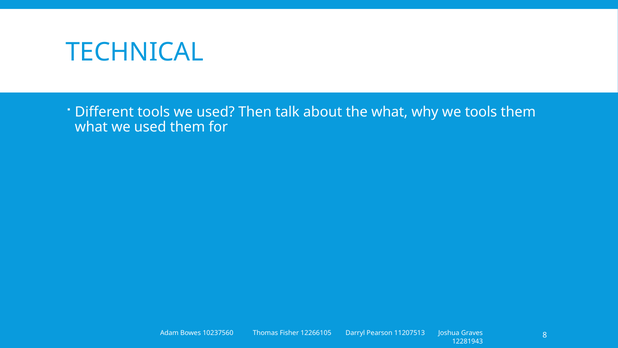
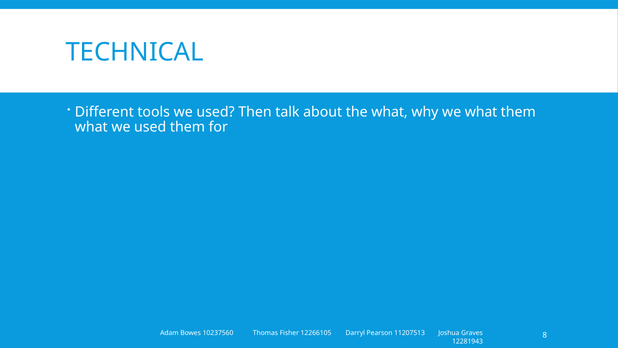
we tools: tools -> what
